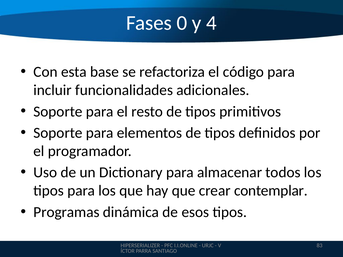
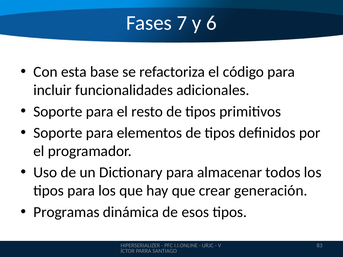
0: 0 -> 7
4: 4 -> 6
contemplar: contemplar -> generación
